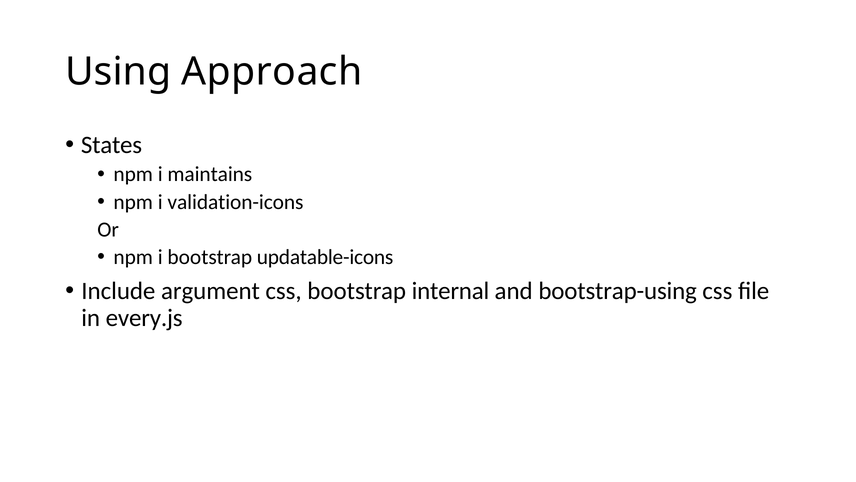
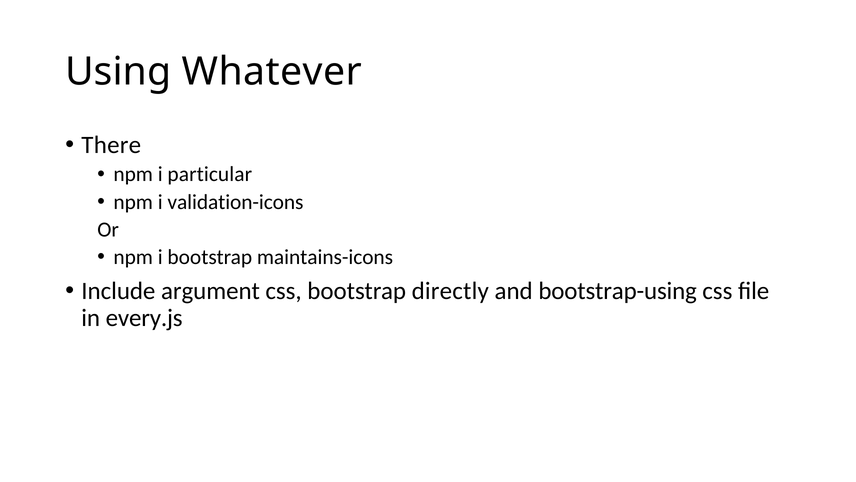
Approach: Approach -> Whatever
States: States -> There
maintains: maintains -> particular
updatable-icons: updatable-icons -> maintains-icons
internal: internal -> directly
